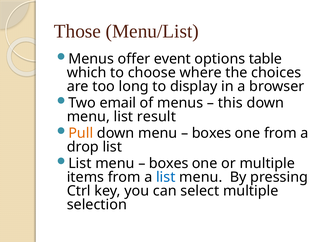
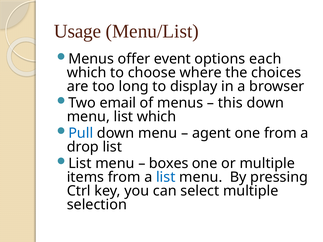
Those: Those -> Usage
table: table -> each
list result: result -> which
Pull colour: orange -> blue
boxes at (212, 133): boxes -> agent
